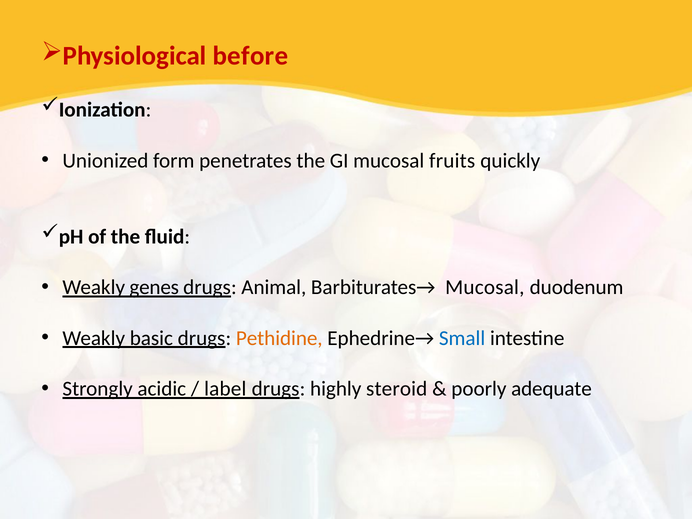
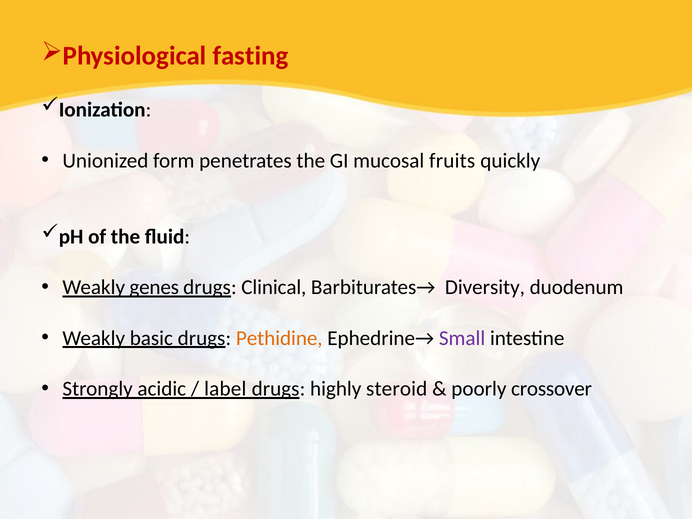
before: before -> fasting
Animal: Animal -> Clinical
Barbiturates→ Mucosal: Mucosal -> Diversity
Small colour: blue -> purple
adequate: adequate -> crossover
